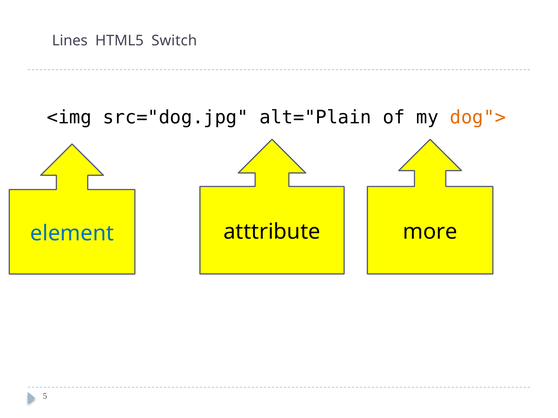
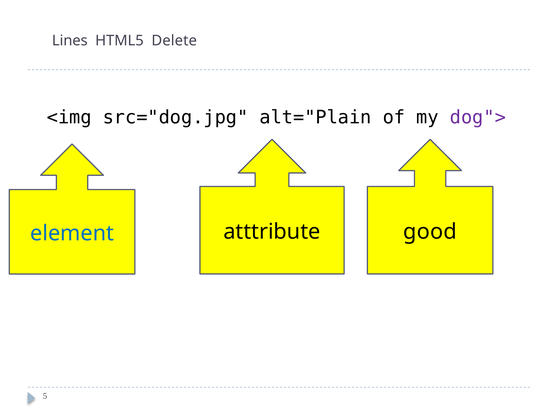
Switch: Switch -> Delete
dog"> colour: orange -> purple
more: more -> good
